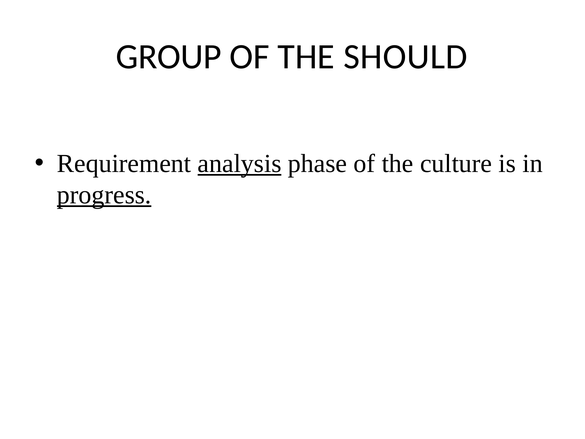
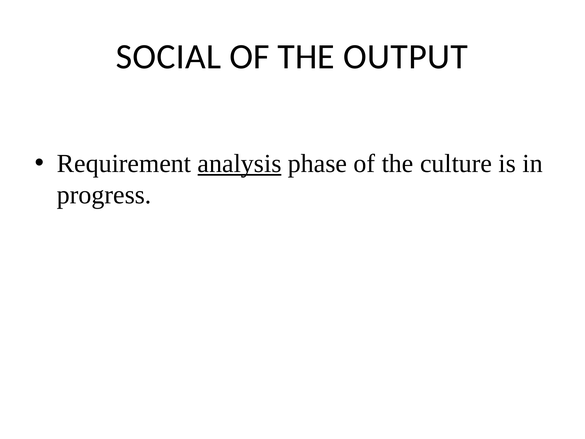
GROUP: GROUP -> SOCIAL
SHOULD: SHOULD -> OUTPUT
progress underline: present -> none
